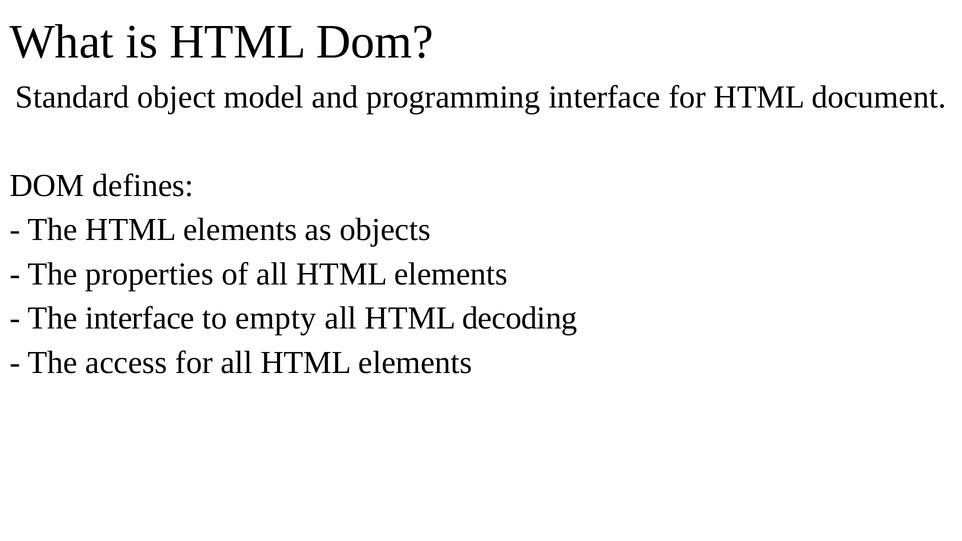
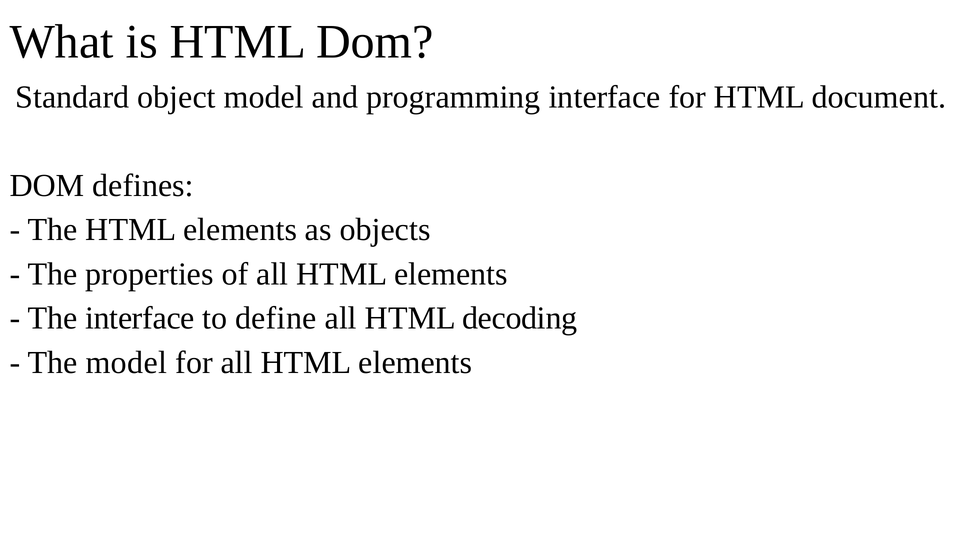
empty: empty -> define
The access: access -> model
